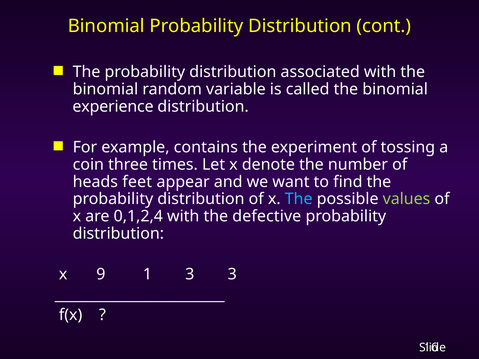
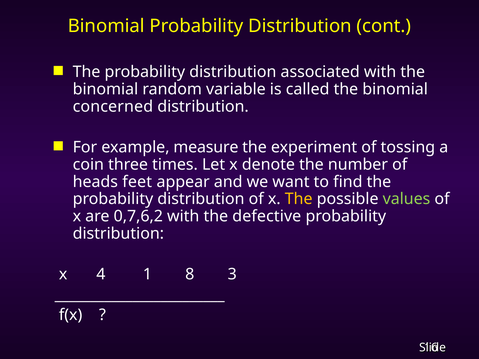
experience: experience -> concerned
contains: contains -> measure
The at (299, 199) colour: light blue -> yellow
0,1,2,4: 0,1,2,4 -> 0,7,6,2
9: 9 -> 4
1 3: 3 -> 8
